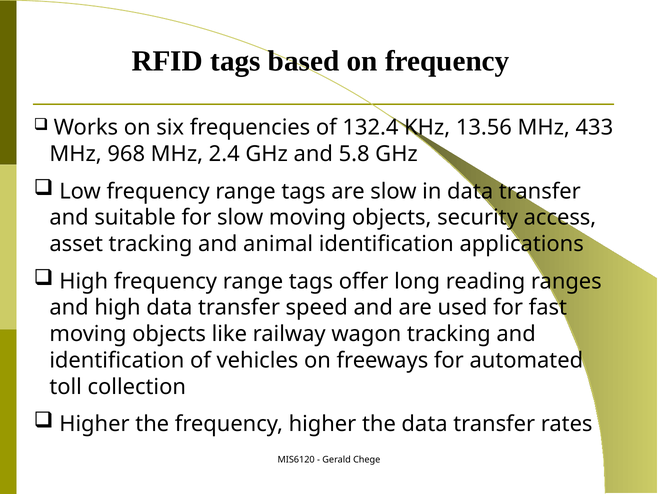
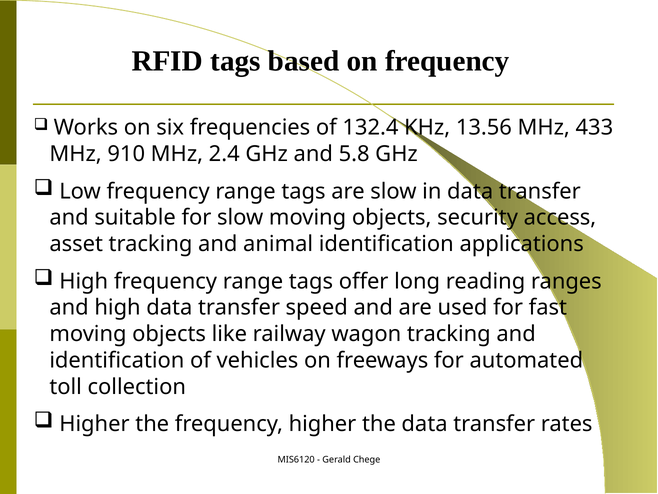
968: 968 -> 910
